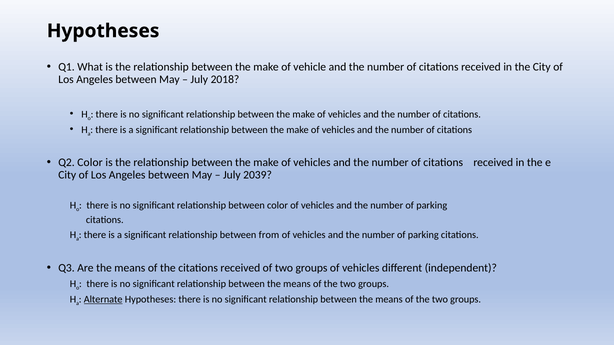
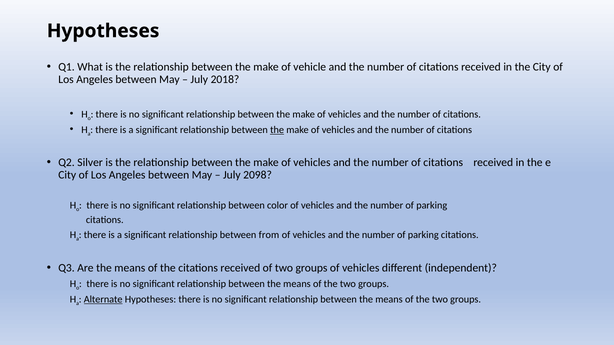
the at (277, 130) underline: none -> present
Q2 Color: Color -> Silver
2039: 2039 -> 2098
